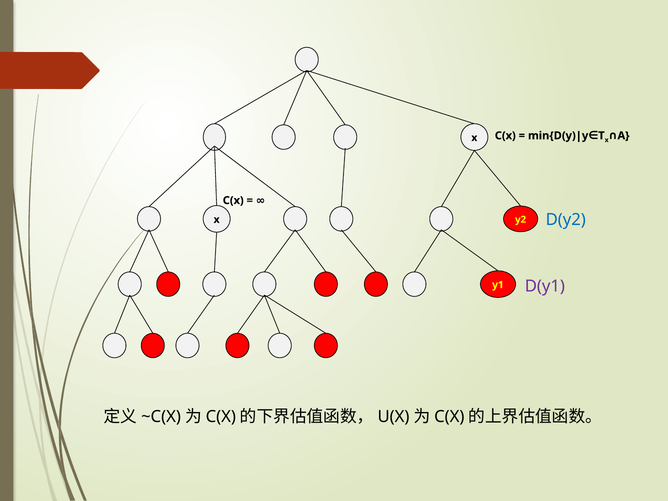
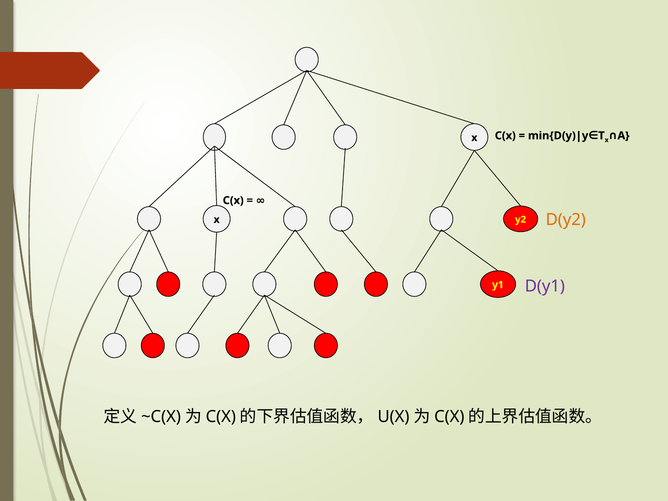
D(y2 colour: blue -> orange
